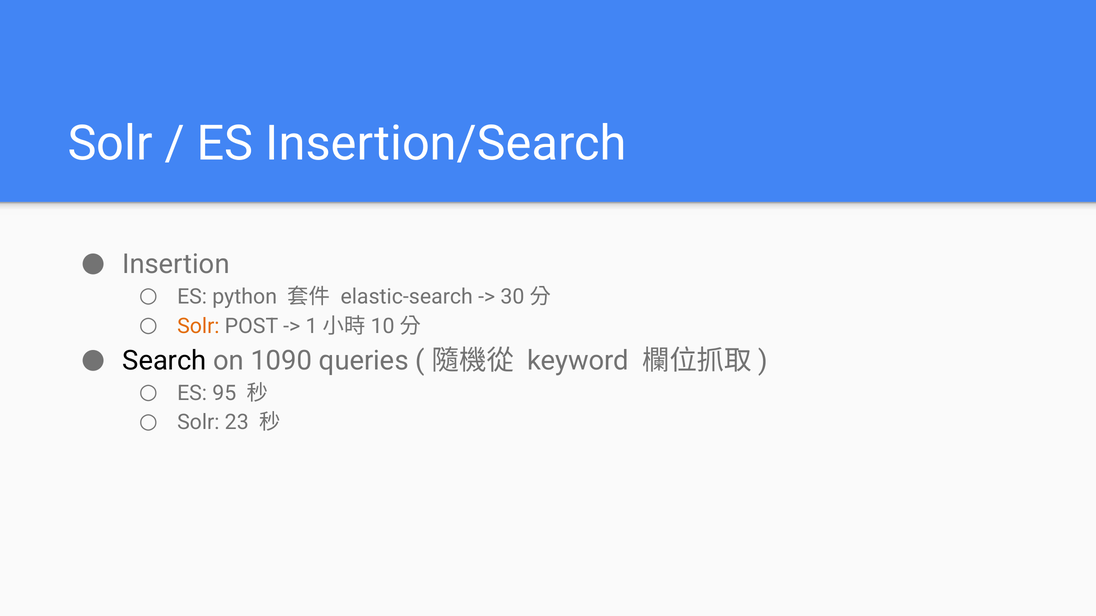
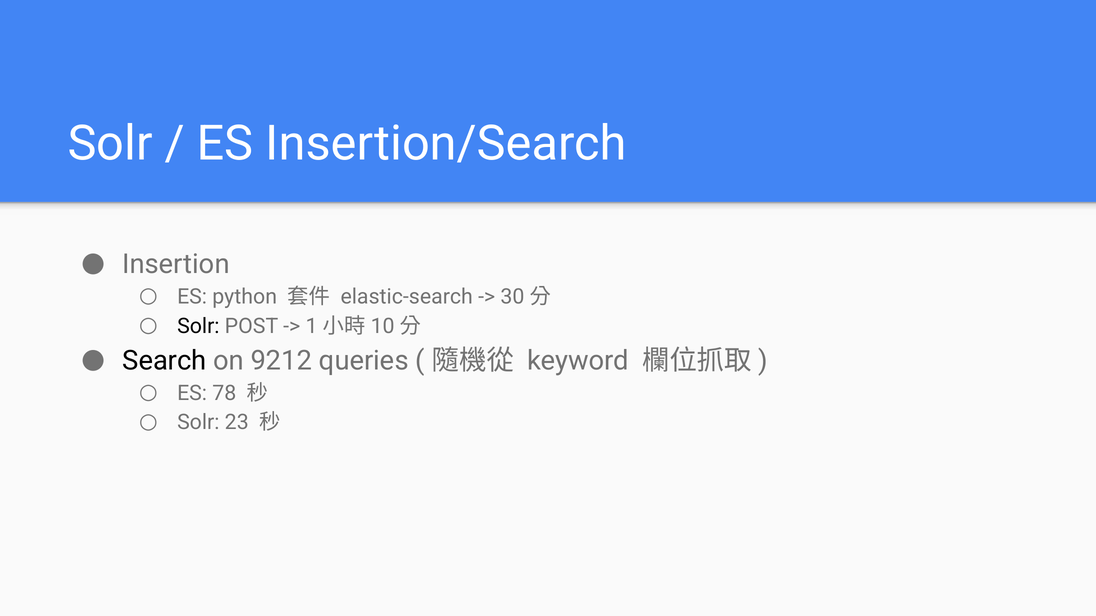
Solr at (198, 326) colour: orange -> black
1090: 1090 -> 9212
95: 95 -> 78
